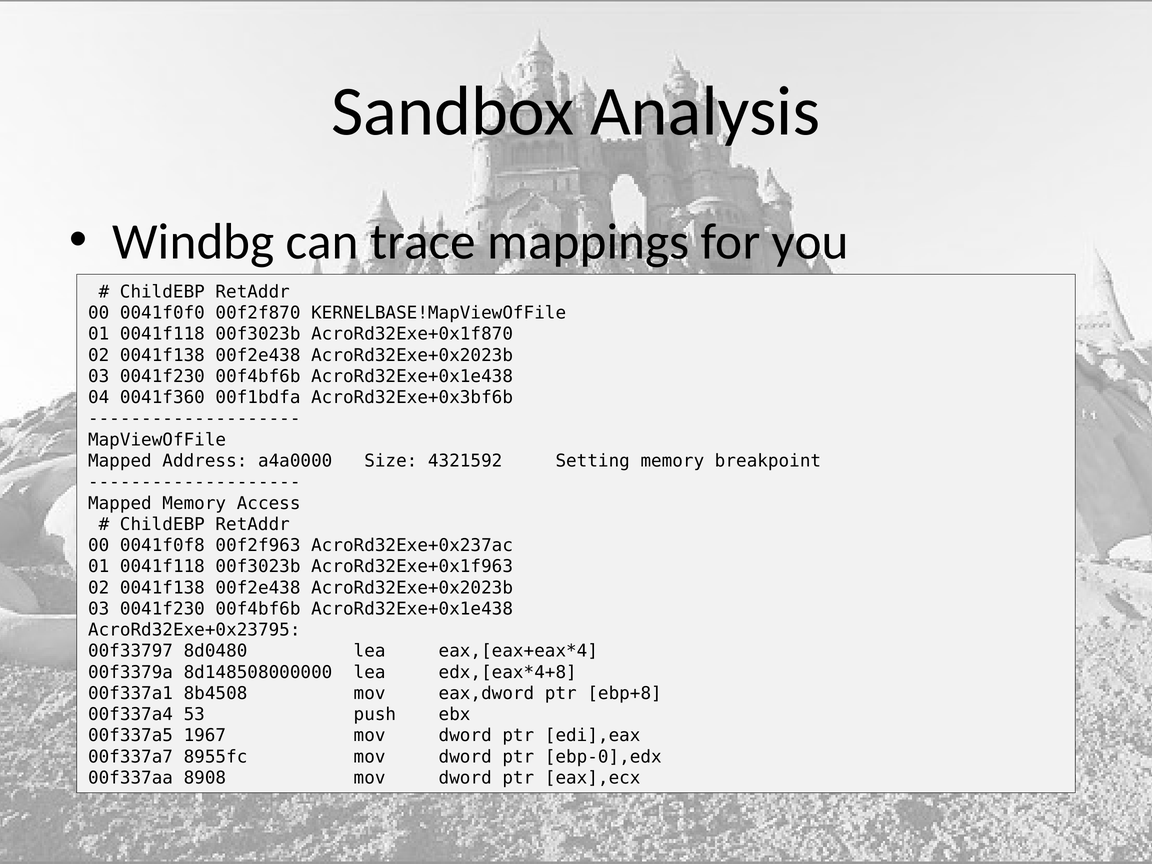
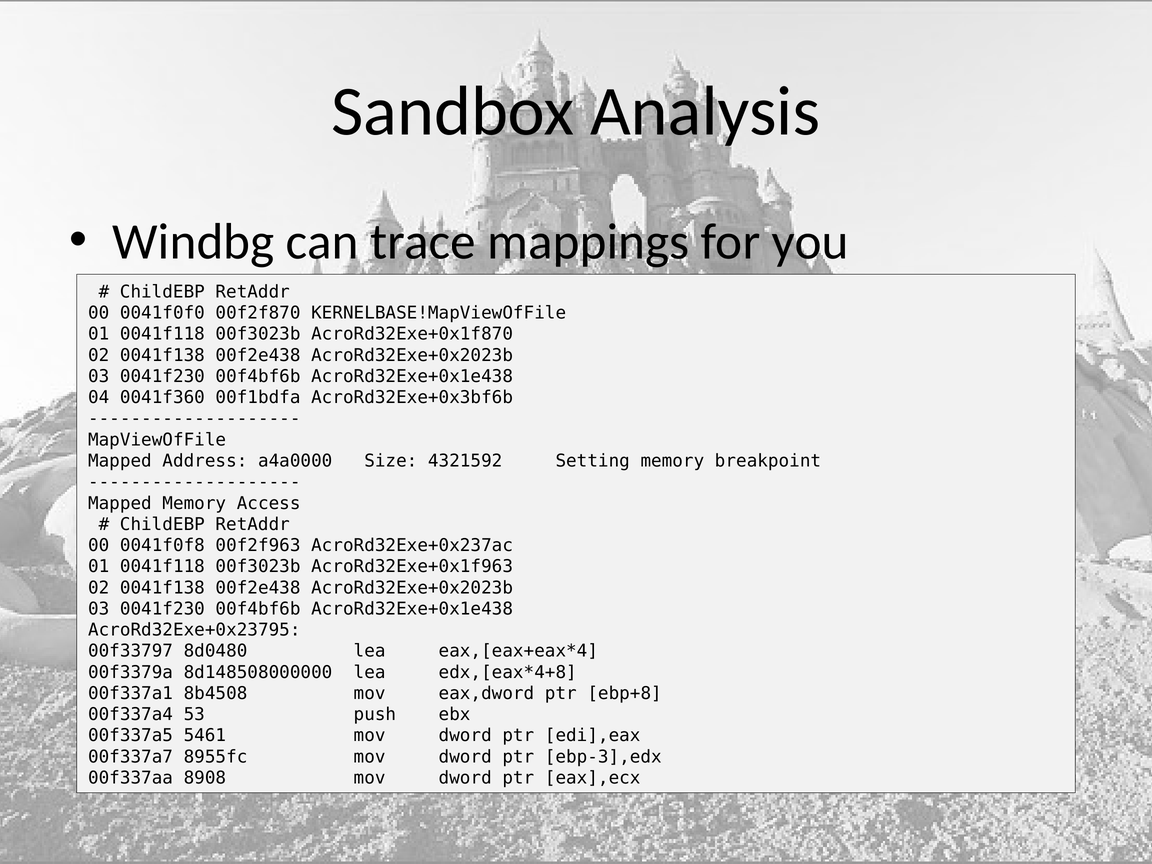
1967: 1967 -> 5461
ebp-0],edx: ebp-0],edx -> ebp-3],edx
